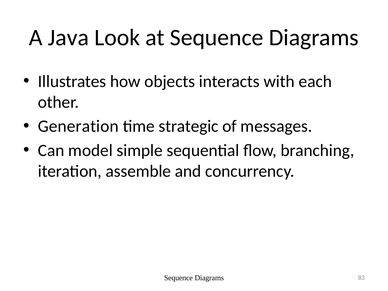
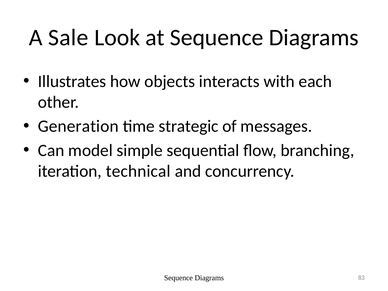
Java: Java -> Sale
assemble: assemble -> technical
